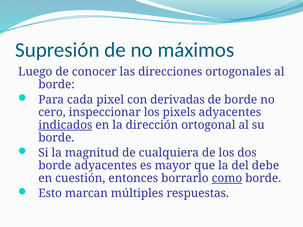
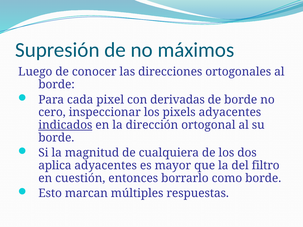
borde at (55, 166): borde -> aplica
debe: debe -> filtro
como underline: present -> none
